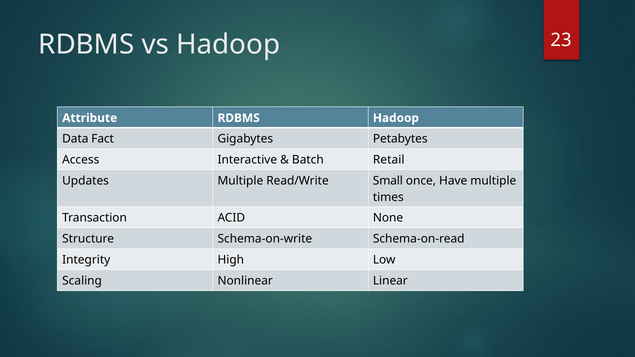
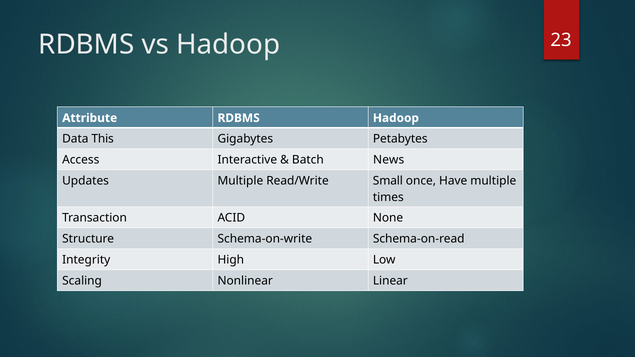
Fact: Fact -> This
Retail: Retail -> News
